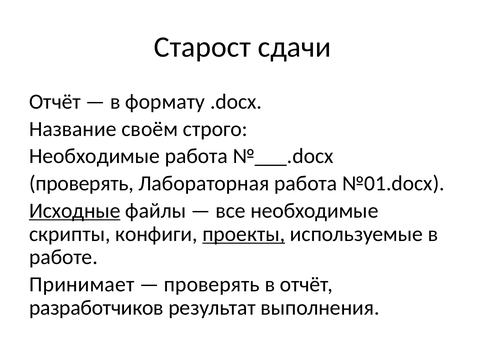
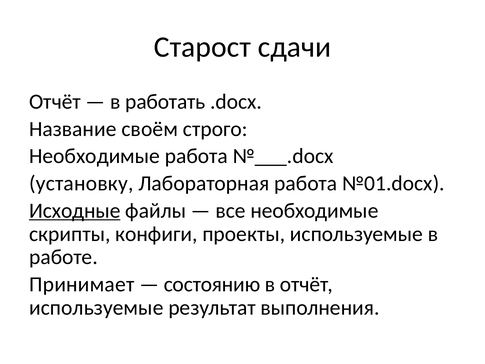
формату: формату -> работать
проверять at (81, 183): проверять -> установку
проекты underline: present -> none
проверять at (212, 284): проверять -> состоянию
разработчиков at (96, 307): разработчиков -> используемые
